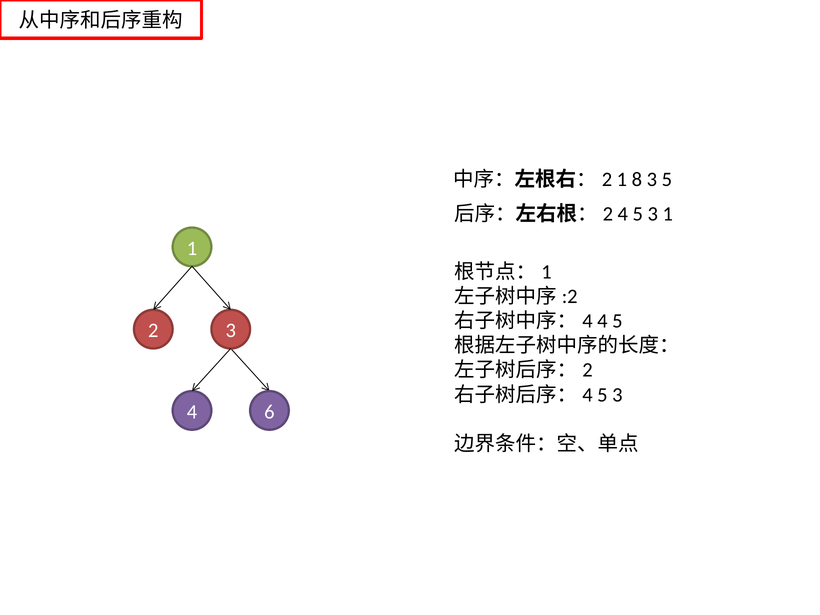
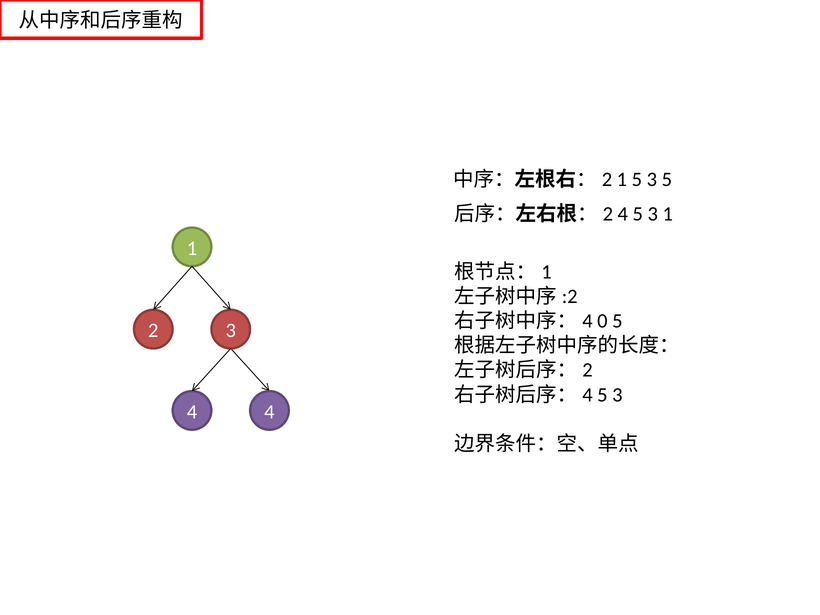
1 8: 8 -> 5
4 at (602, 321): 4 -> 0
4 6: 6 -> 4
